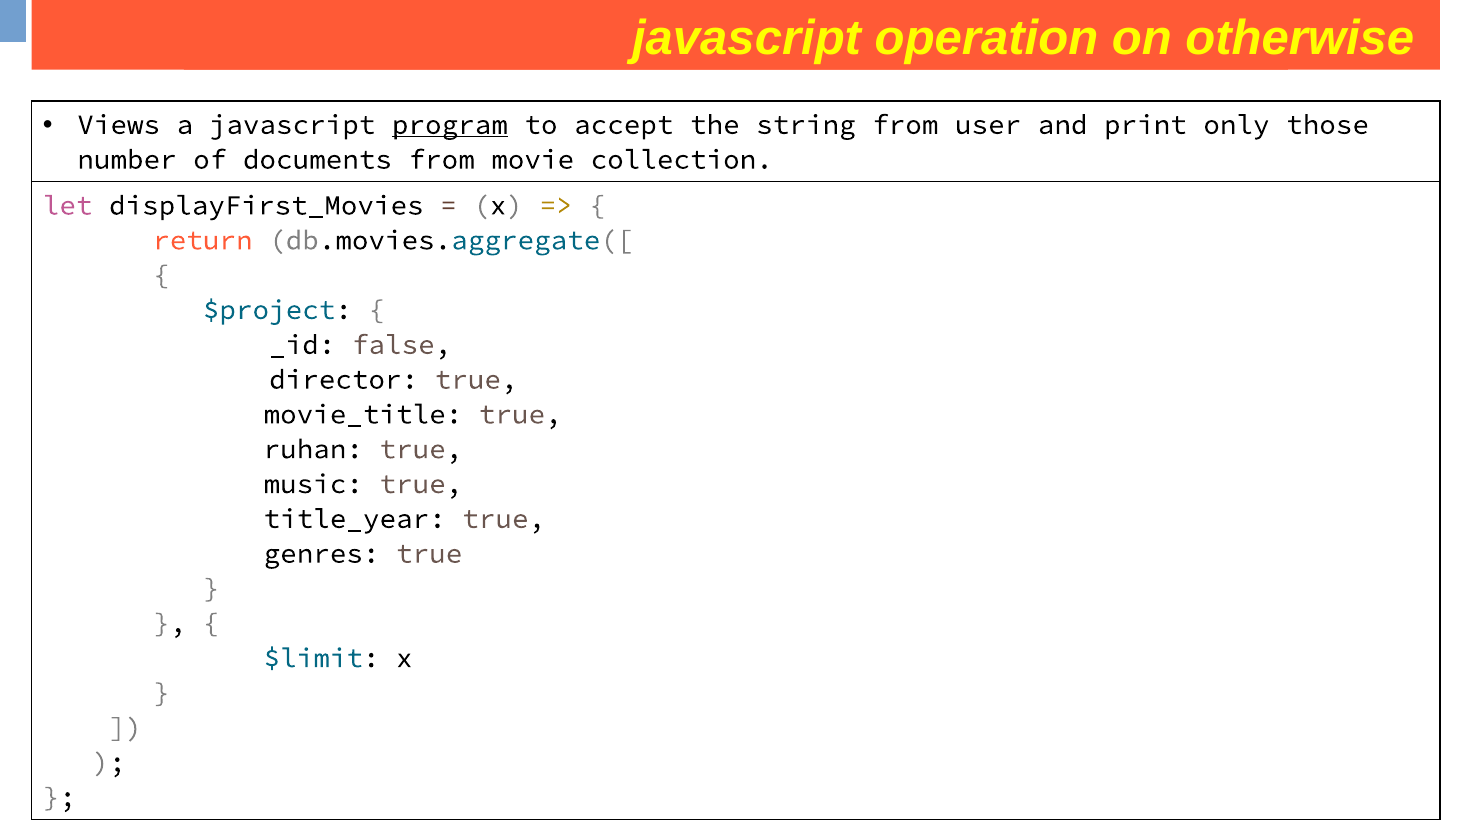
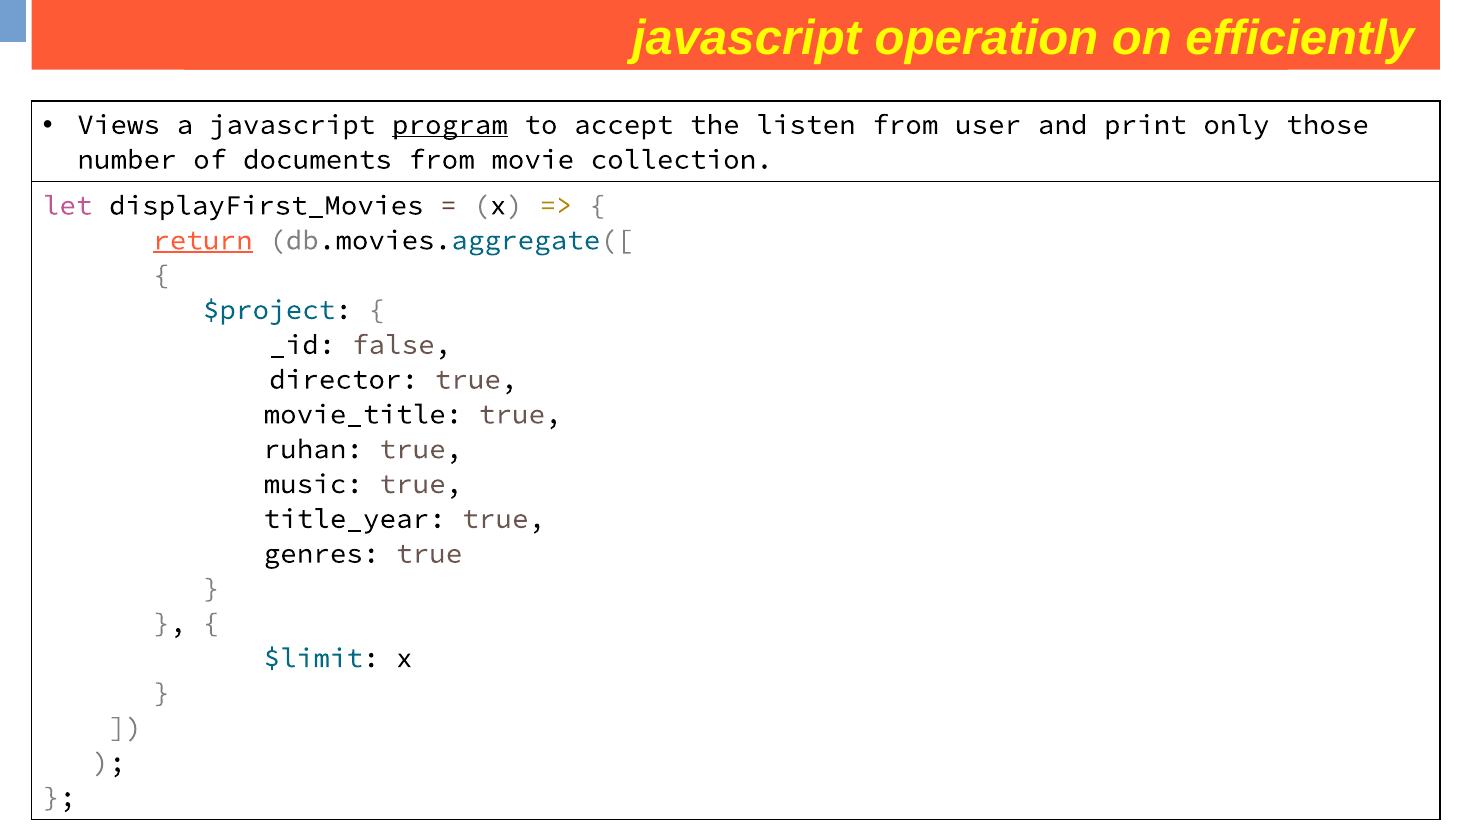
otherwise: otherwise -> efficiently
string: string -> listen
return underline: none -> present
